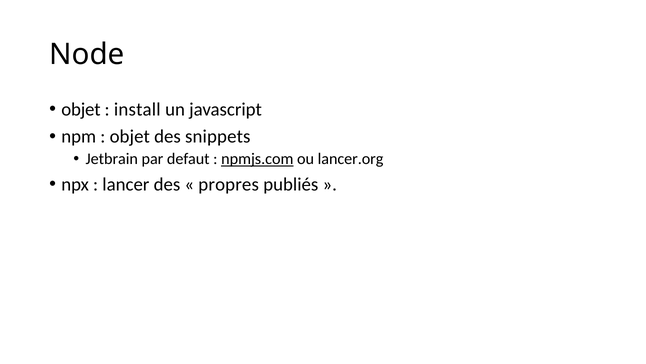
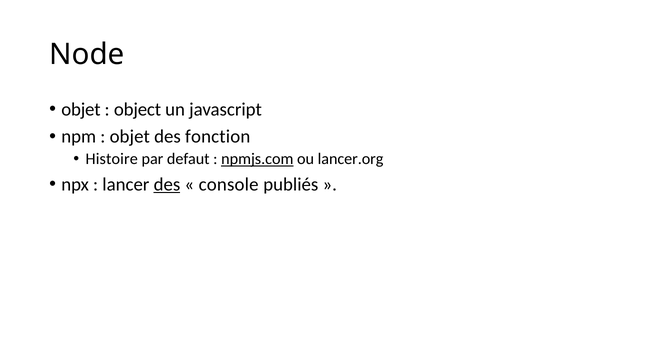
install: install -> object
snippets: snippets -> fonction
Jetbrain: Jetbrain -> Histoire
des at (167, 184) underline: none -> present
propres: propres -> console
